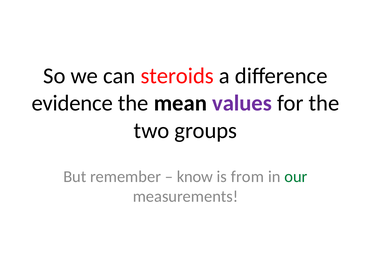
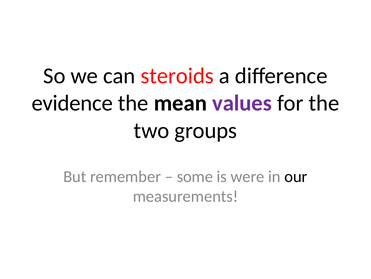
know: know -> some
from: from -> were
our colour: green -> black
